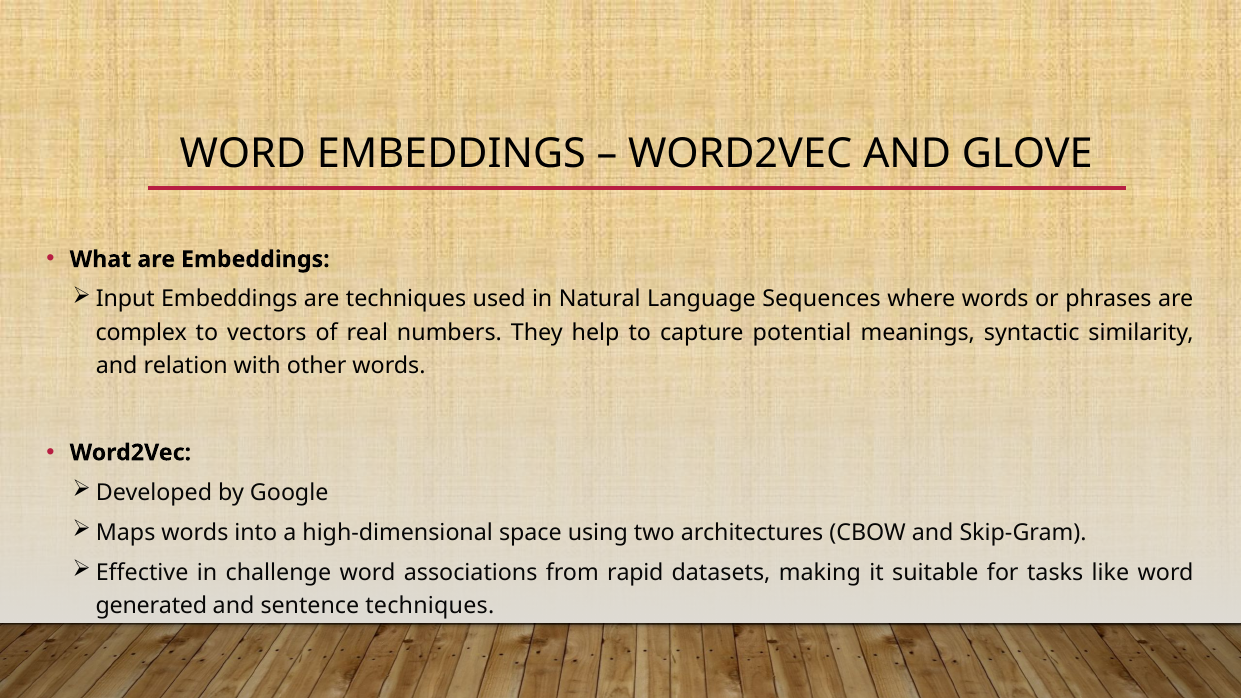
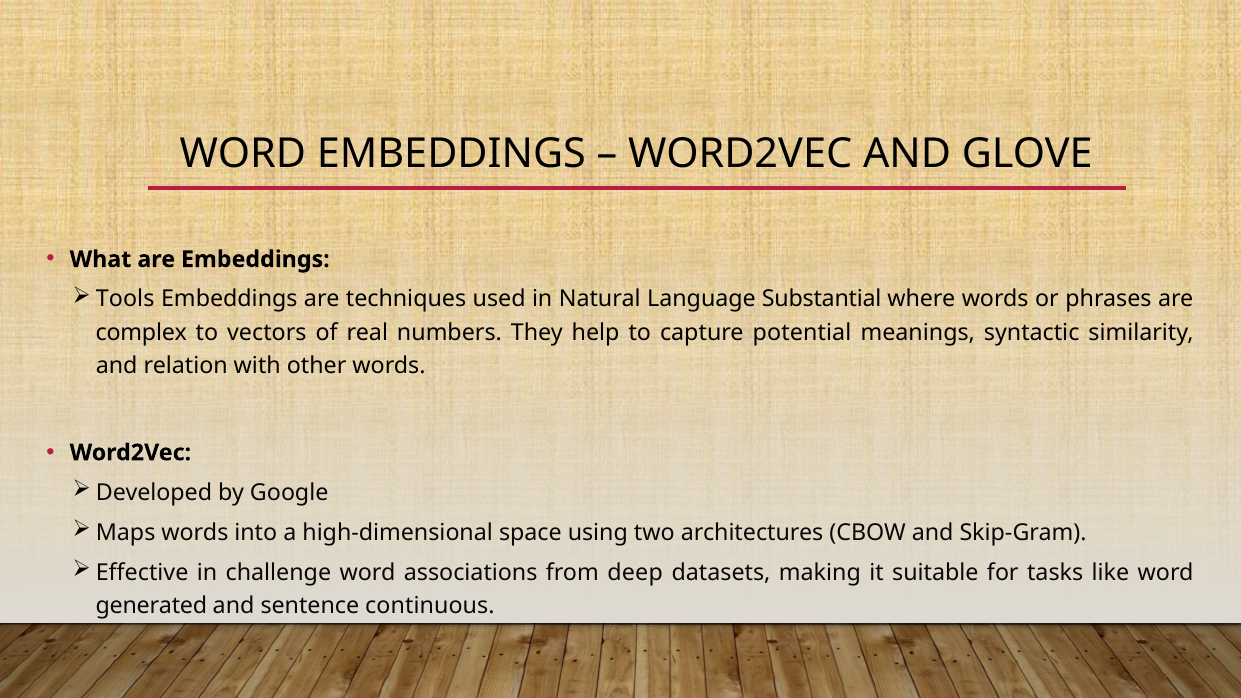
Input: Input -> Tools
Sequences: Sequences -> Substantial
rapid: rapid -> deep
sentence techniques: techniques -> continuous
